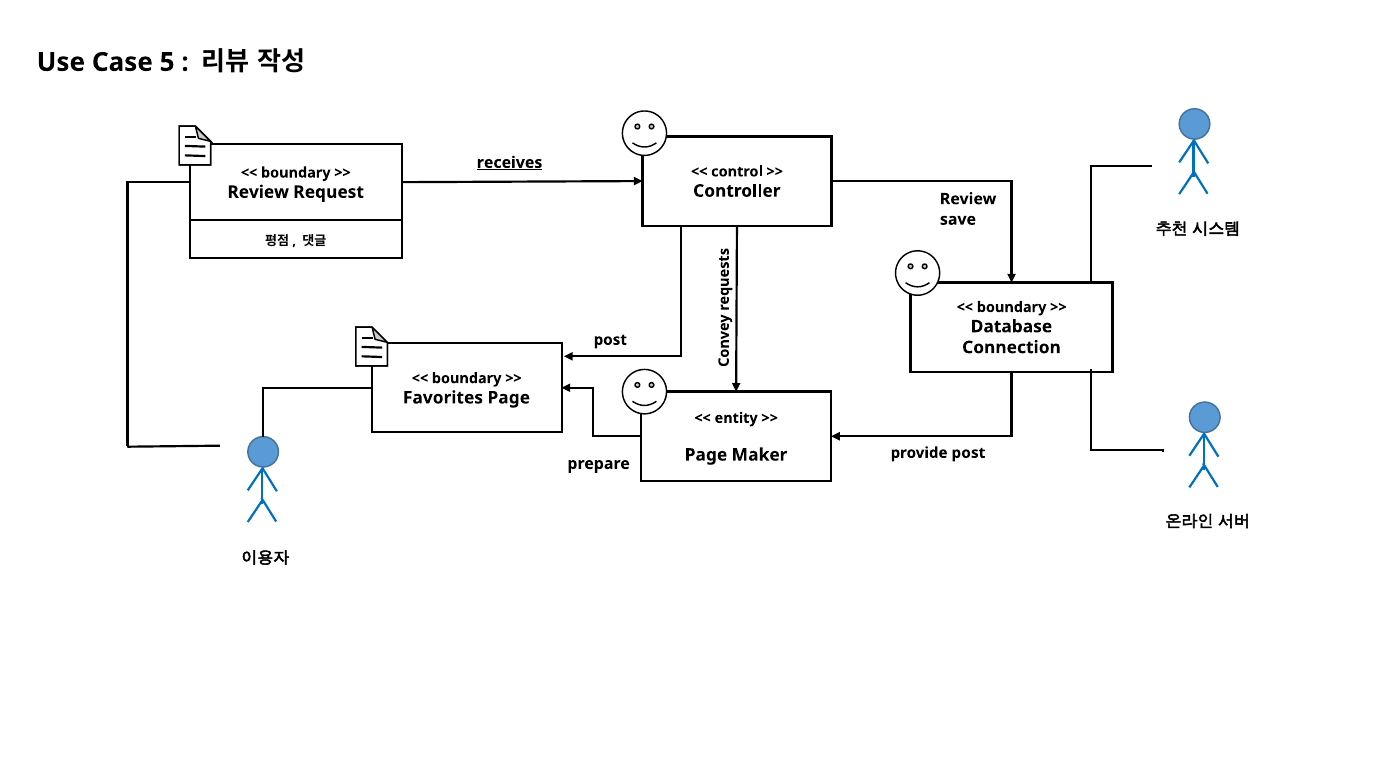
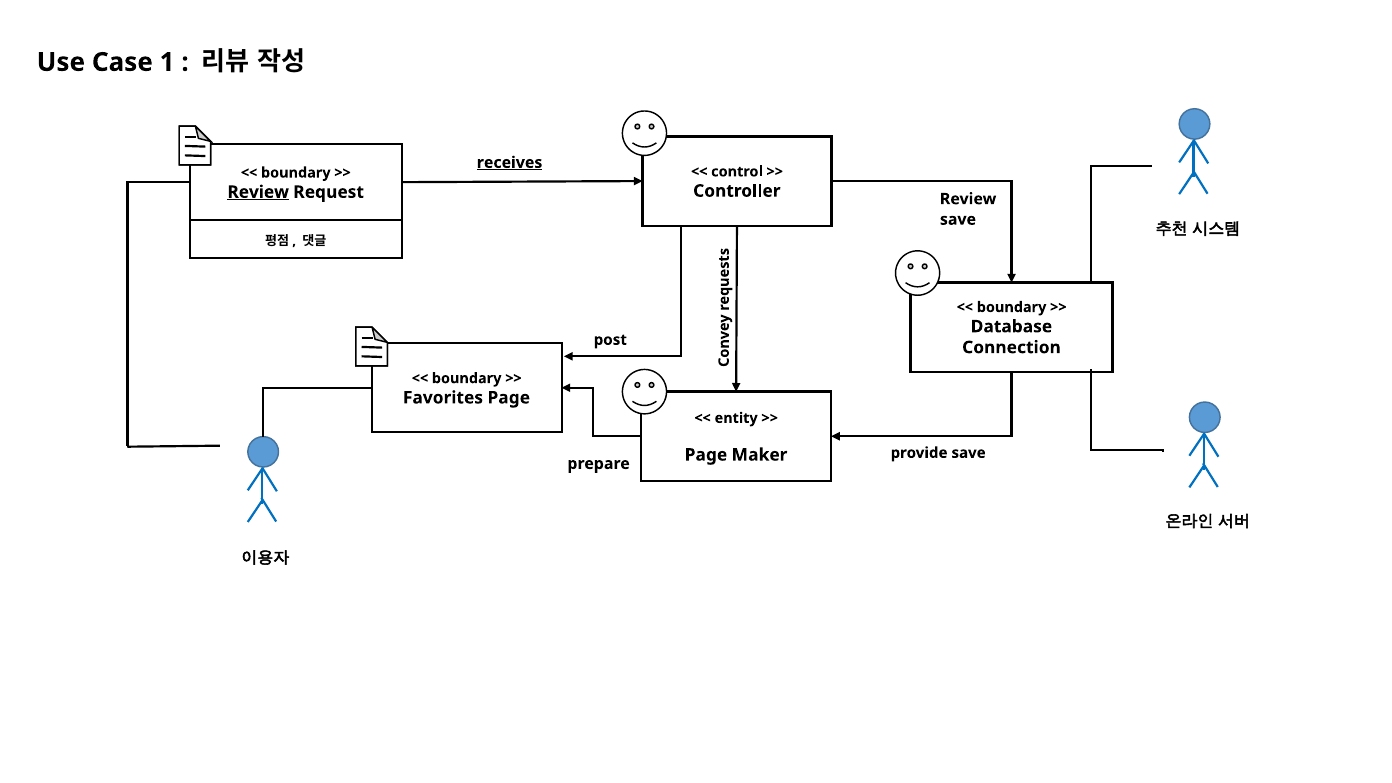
5: 5 -> 1
Review at (258, 192) underline: none -> present
provide post: post -> save
